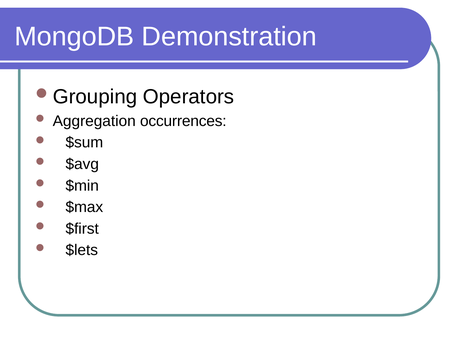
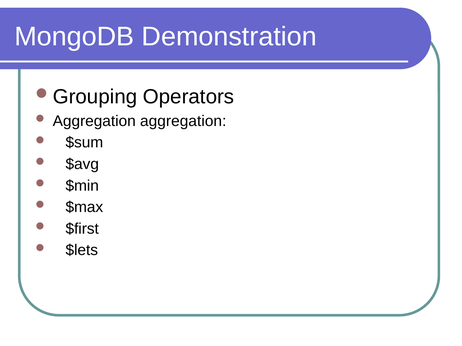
Aggregation occurrences: occurrences -> aggregation
